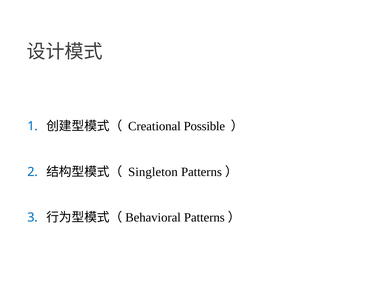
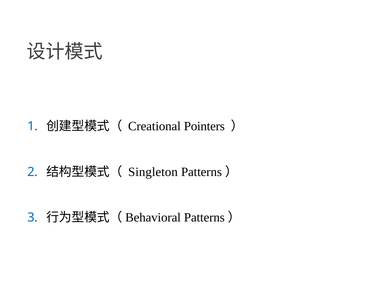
Possible: Possible -> Pointers
